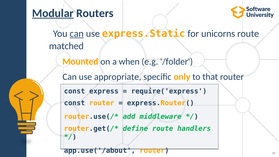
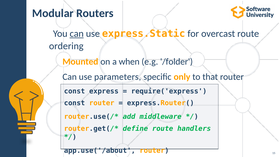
Modular underline: present -> none
unicorns: unicorns -> overcast
matched: matched -> ordering
appropriate: appropriate -> parameters
